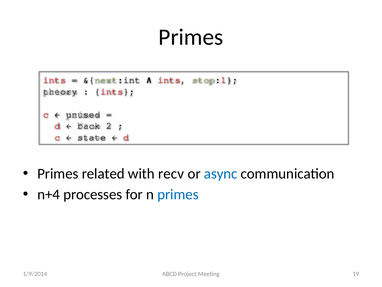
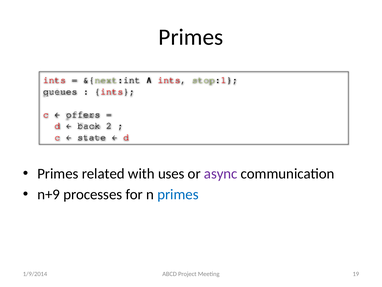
theory: theory -> queues
unused: unused -> offers
recv: recv -> uses
async colour: blue -> purple
n+4: n+4 -> n+9
